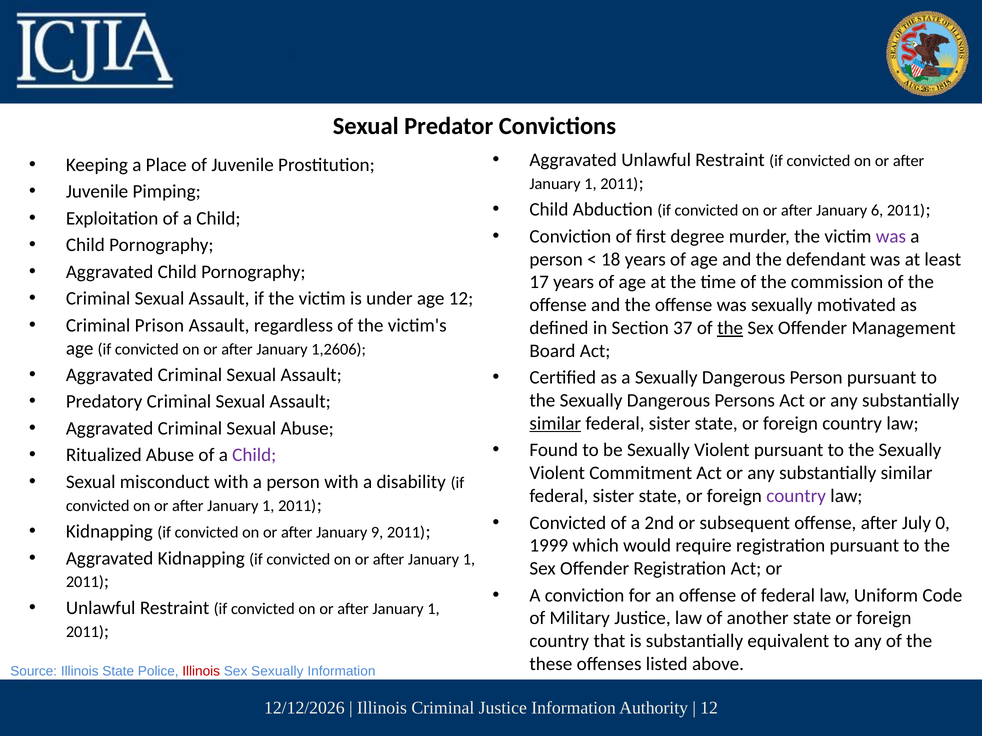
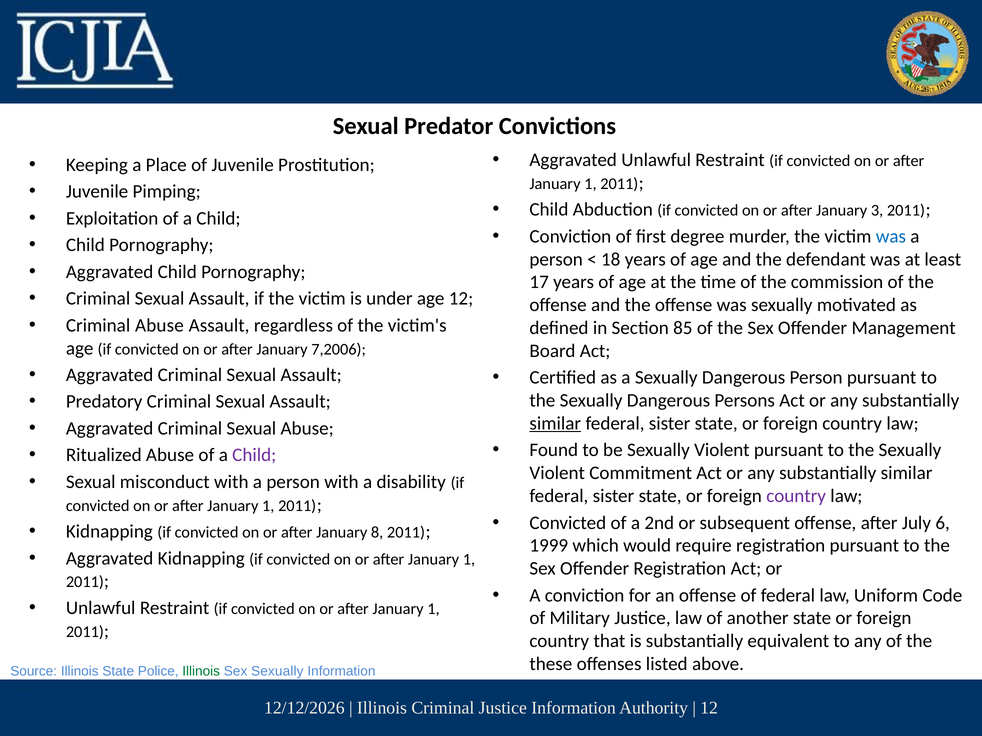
6: 6 -> 3
was at (891, 236) colour: purple -> blue
Criminal Prison: Prison -> Abuse
37: 37 -> 85
the at (730, 328) underline: present -> none
1,2606: 1,2606 -> 7,2006
0: 0 -> 6
9: 9 -> 8
Illinois at (201, 672) colour: red -> green
